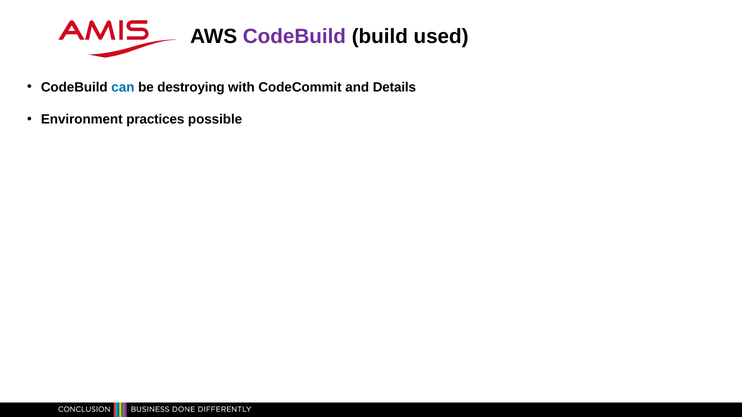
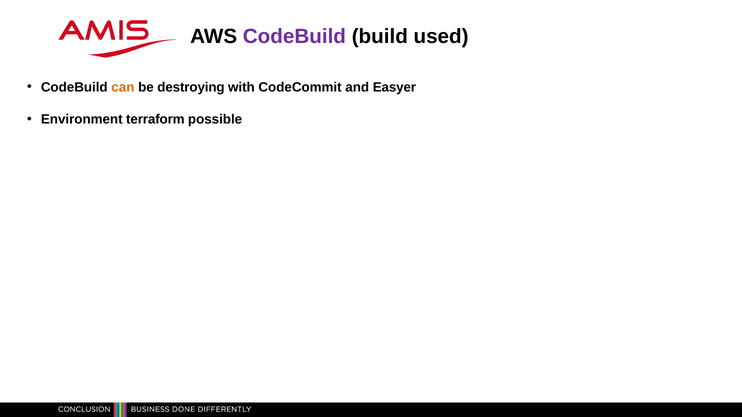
can colour: blue -> orange
Details: Details -> Easyer
practices: practices -> terraform
